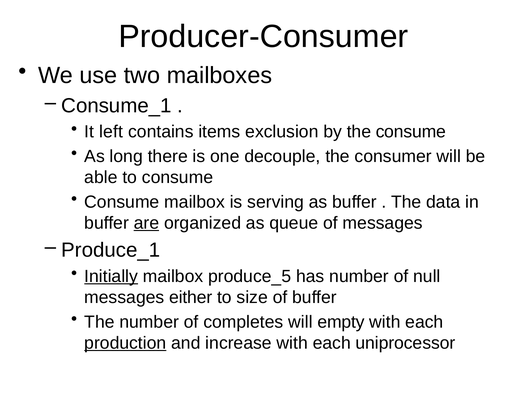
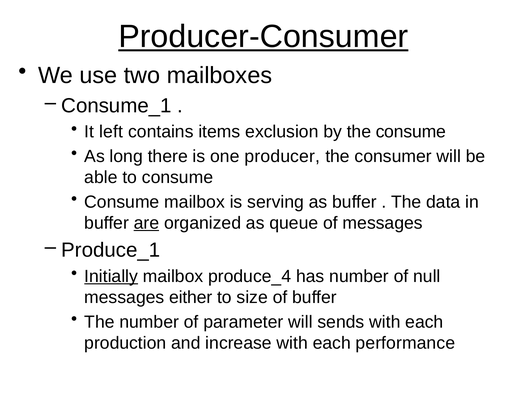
Producer-Consumer underline: none -> present
decouple: decouple -> producer
produce_5: produce_5 -> produce_4
completes: completes -> parameter
empty: empty -> sends
production underline: present -> none
uniprocessor: uniprocessor -> performance
